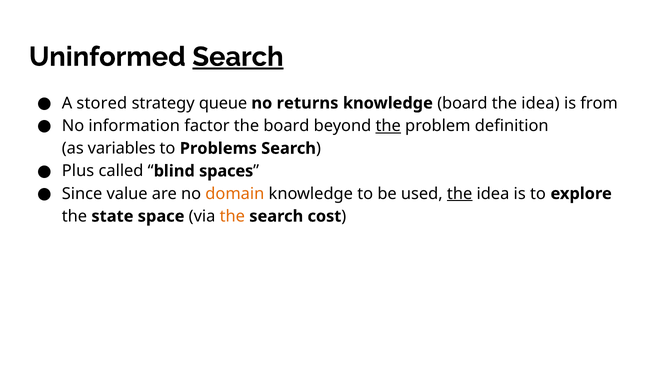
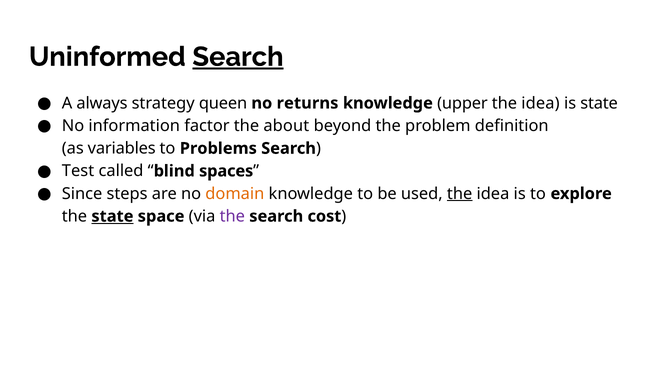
stored: stored -> always
queue: queue -> queen
knowledge board: board -> upper
is from: from -> state
the board: board -> about
the at (388, 126) underline: present -> none
Plus: Plus -> Test
value: value -> steps
state at (112, 217) underline: none -> present
the at (232, 217) colour: orange -> purple
